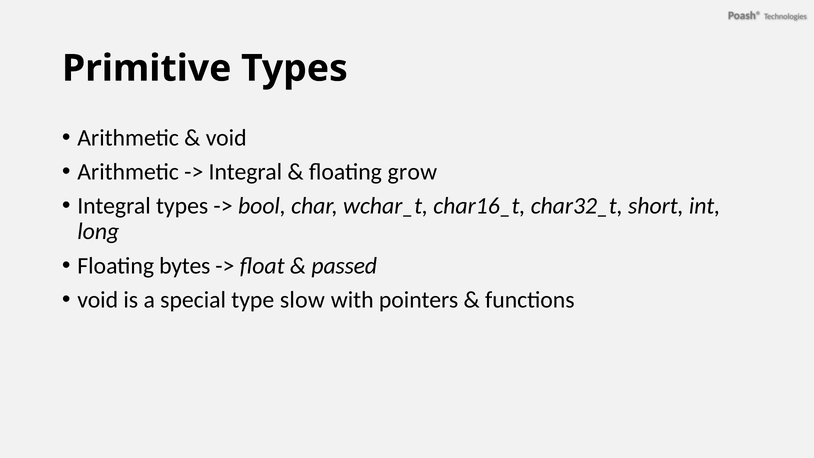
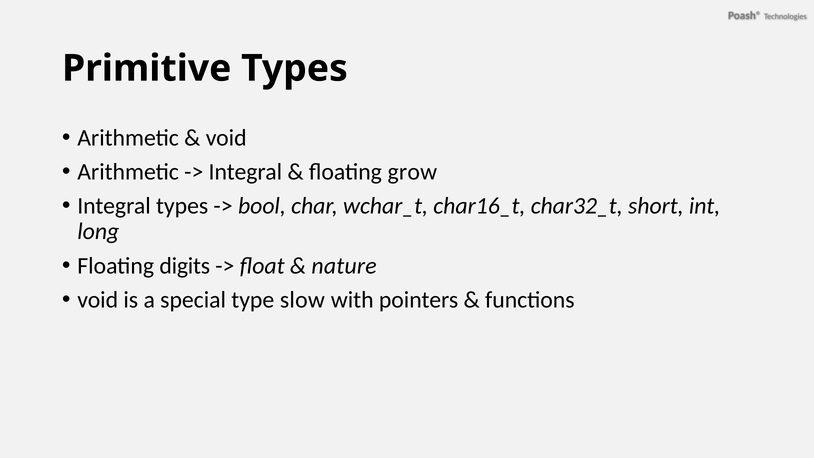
bytes: bytes -> digits
passed: passed -> nature
